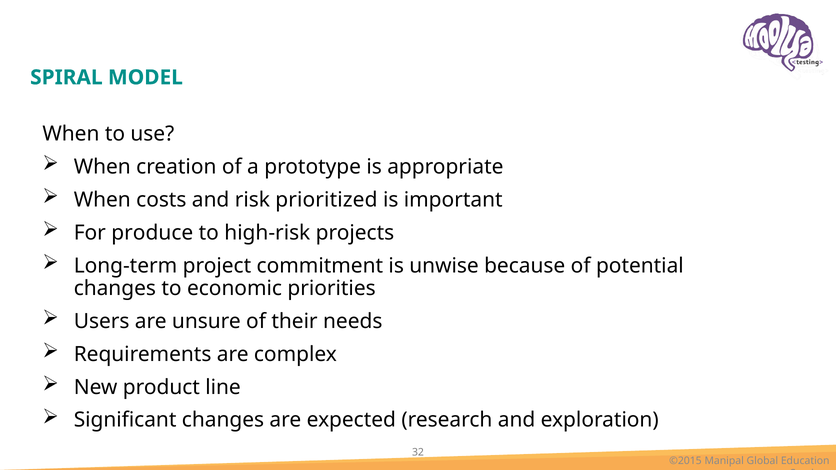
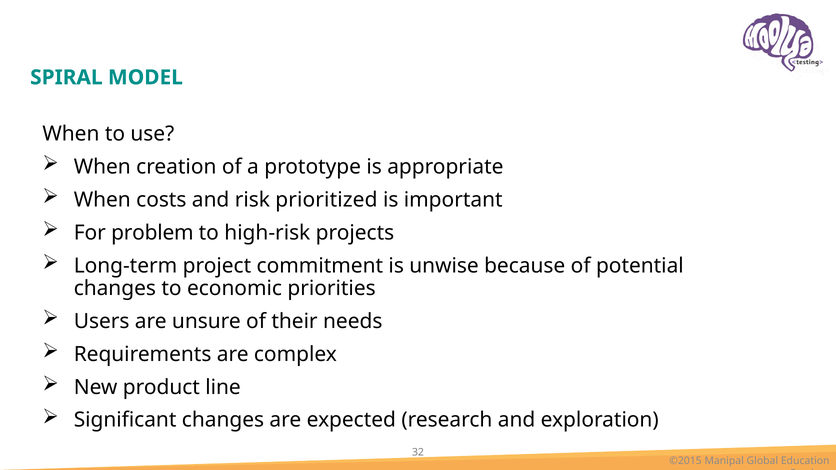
produce: produce -> problem
